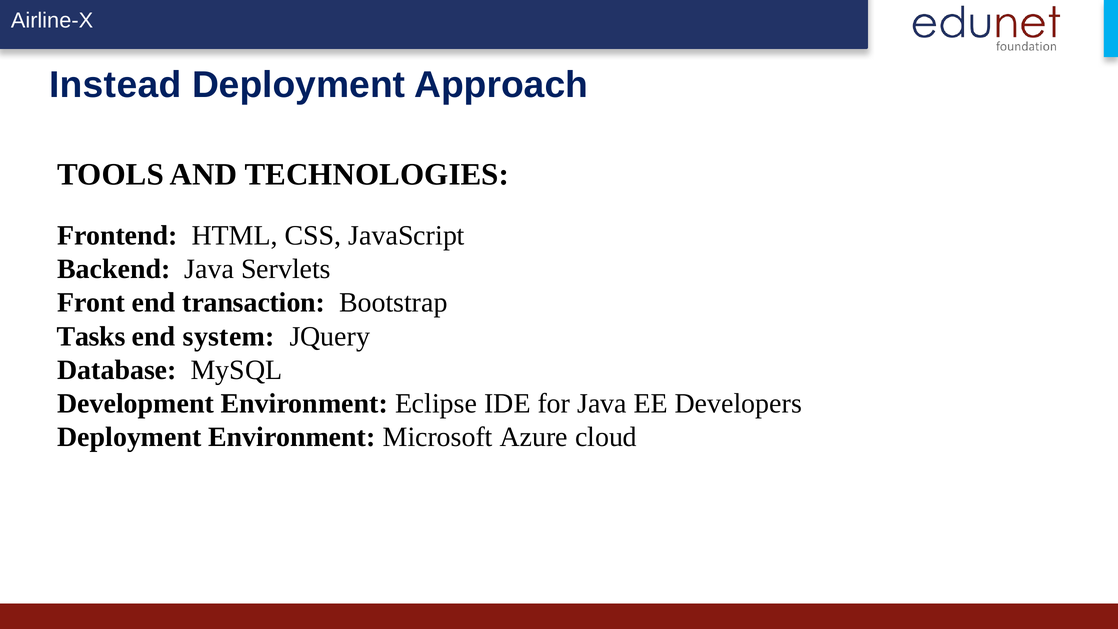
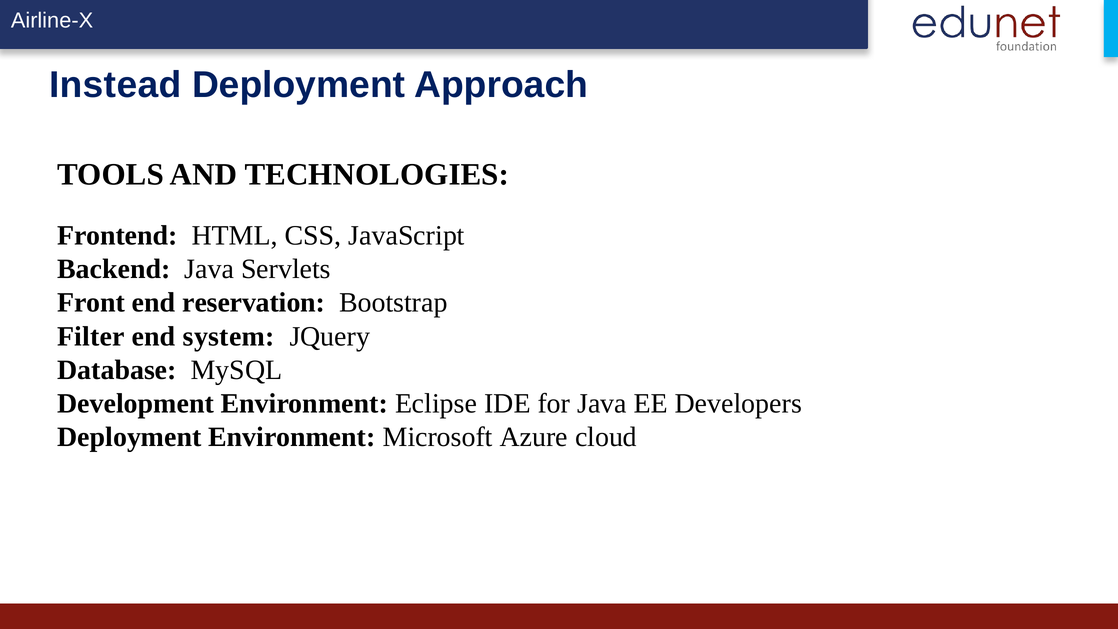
transaction: transaction -> reservation
Tasks: Tasks -> Filter
